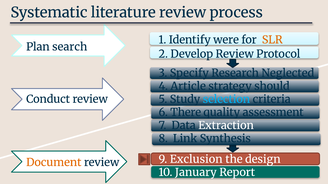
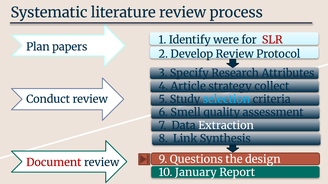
SLR colour: orange -> red
search: search -> papers
Neglected: Neglected -> Attributes
should: should -> collect
There: There -> Smell
Exclusion: Exclusion -> Questions
Document colour: orange -> red
